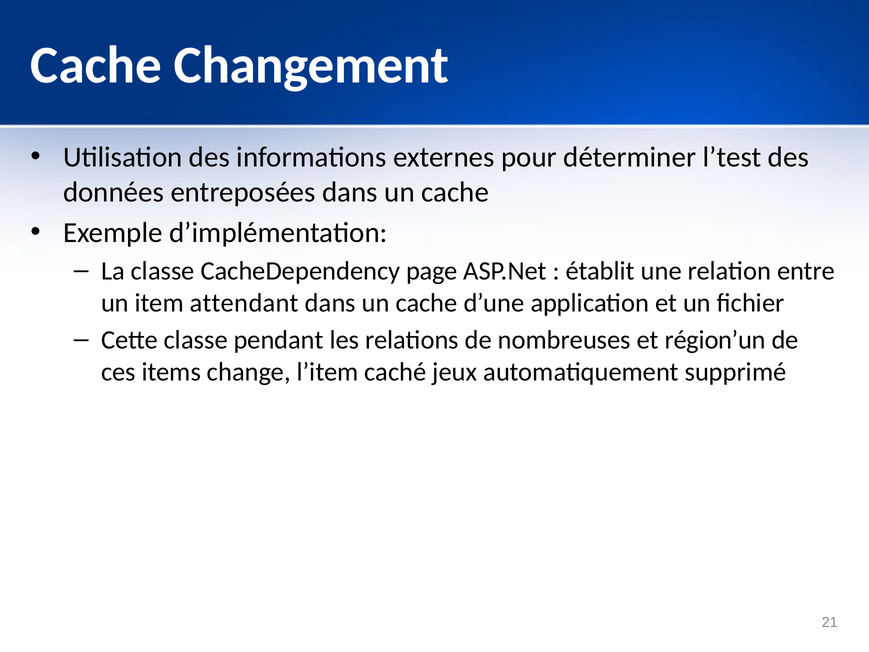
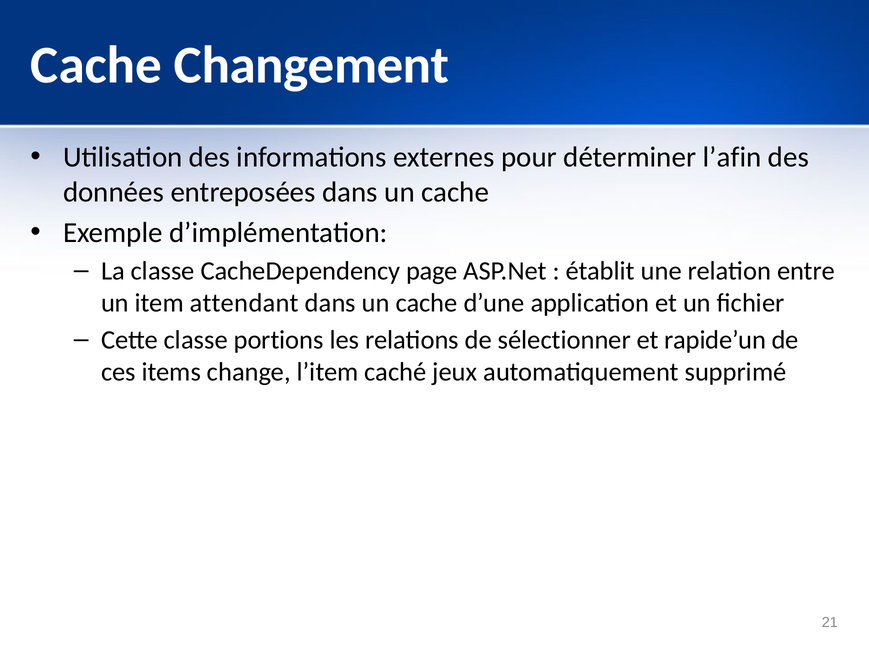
l’test: l’test -> l’afin
pendant: pendant -> portions
nombreuses: nombreuses -> sélectionner
région’un: région’un -> rapide’un
